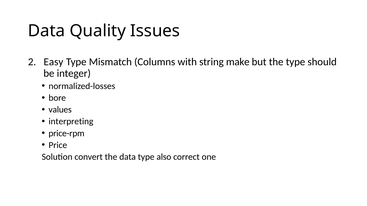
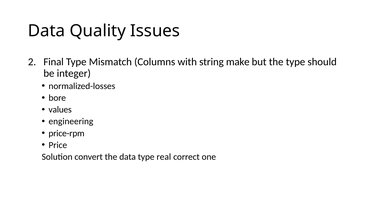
Easy: Easy -> Final
interpreting: interpreting -> engineering
also: also -> real
